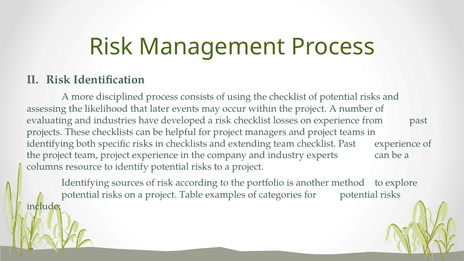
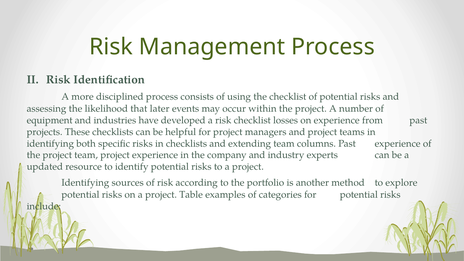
evaluating: evaluating -> equipment
team checklist: checklist -> columns
columns: columns -> updated
